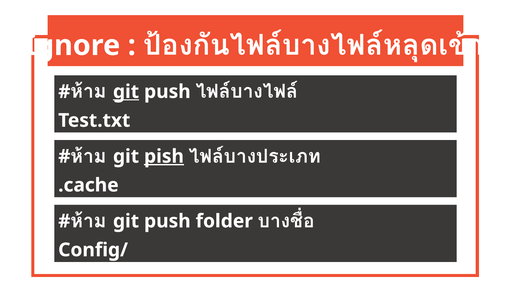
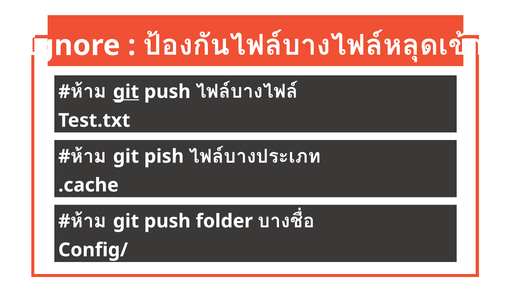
pish underline: present -> none
